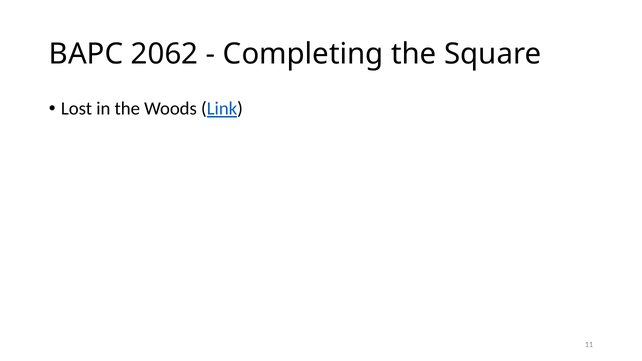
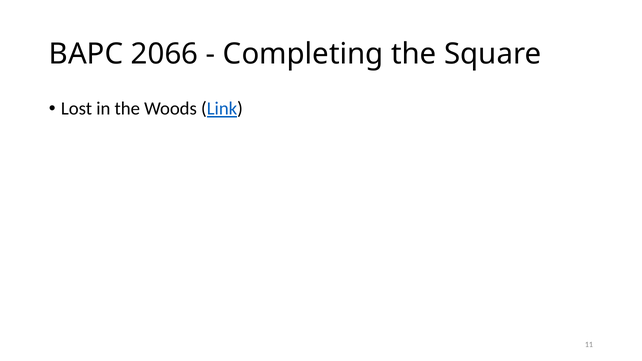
2062: 2062 -> 2066
